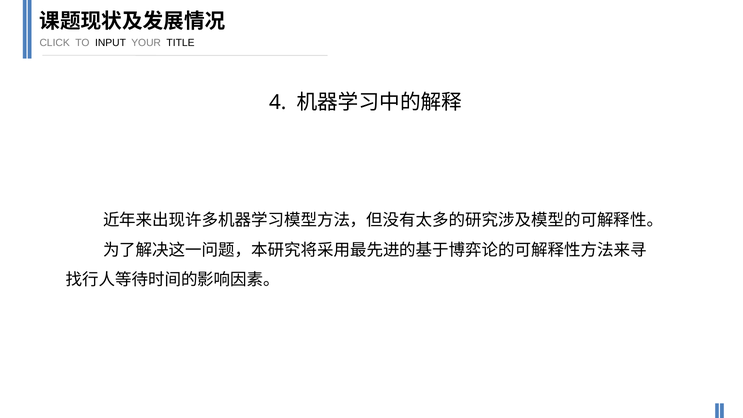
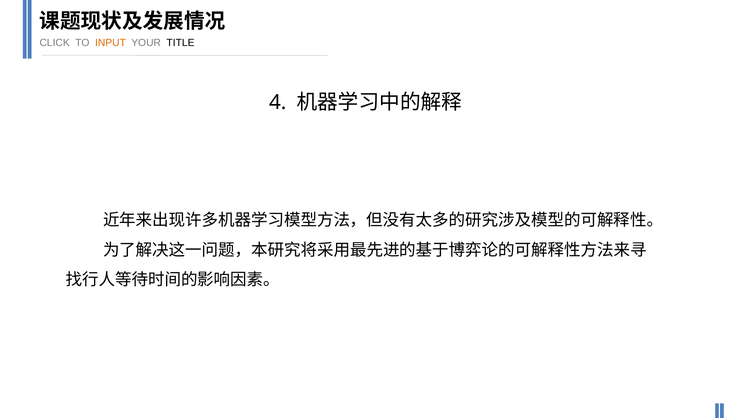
INPUT colour: black -> orange
